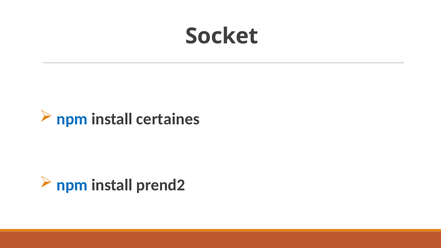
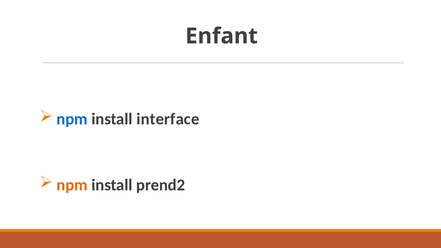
Socket: Socket -> Enfant
certaines: certaines -> interface
npm at (72, 185) colour: blue -> orange
